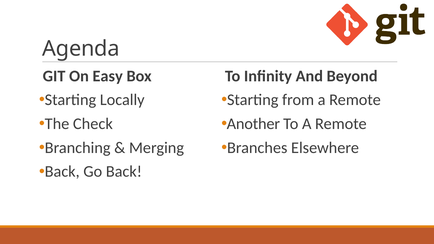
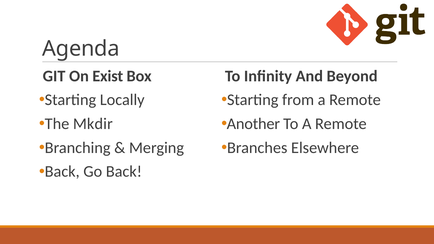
Easy: Easy -> Exist
Check: Check -> Mkdir
